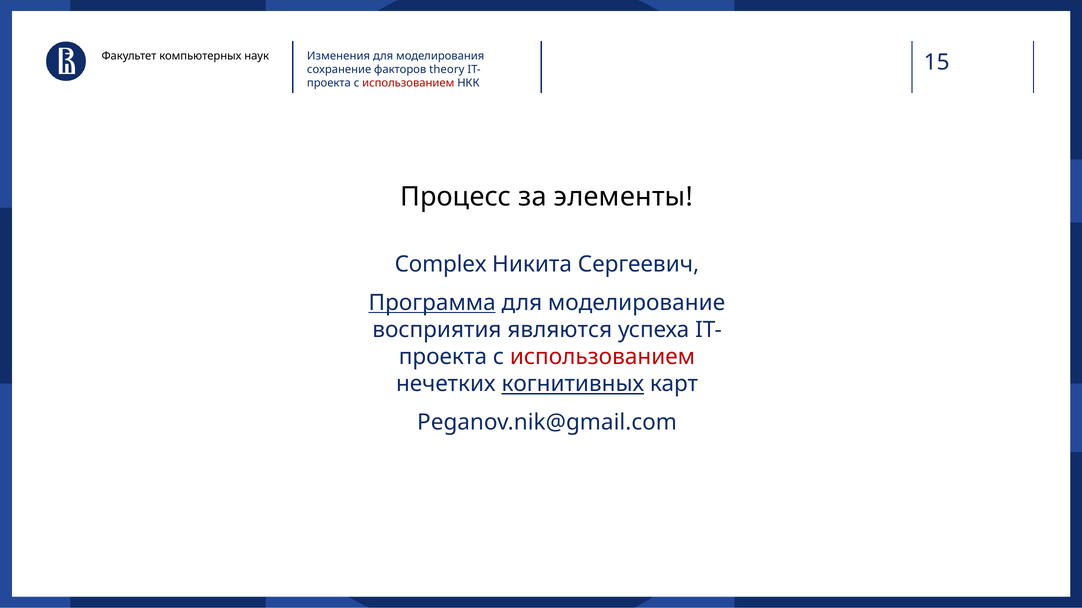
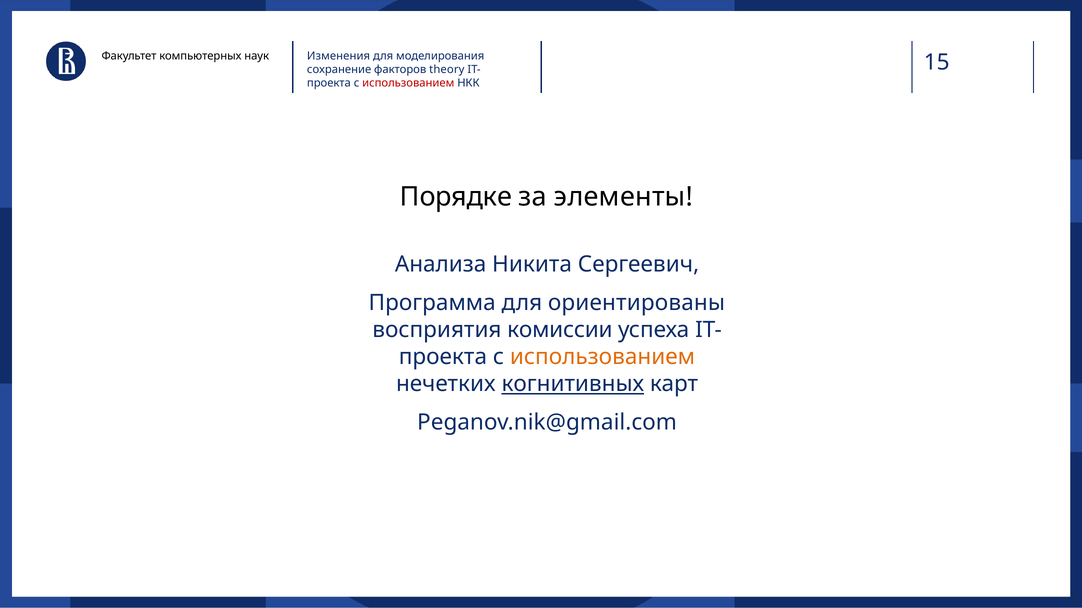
Процесс: Процесс -> Порядке
Complex: Complex -> Анализа
Программа underline: present -> none
моделирование: моделирование -> ориентированы
являются: являются -> комиссии
использованием at (603, 357) colour: red -> orange
